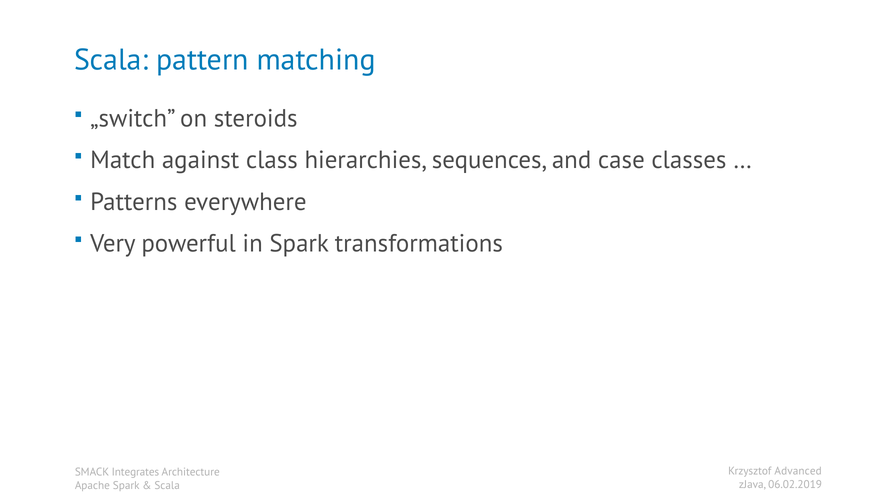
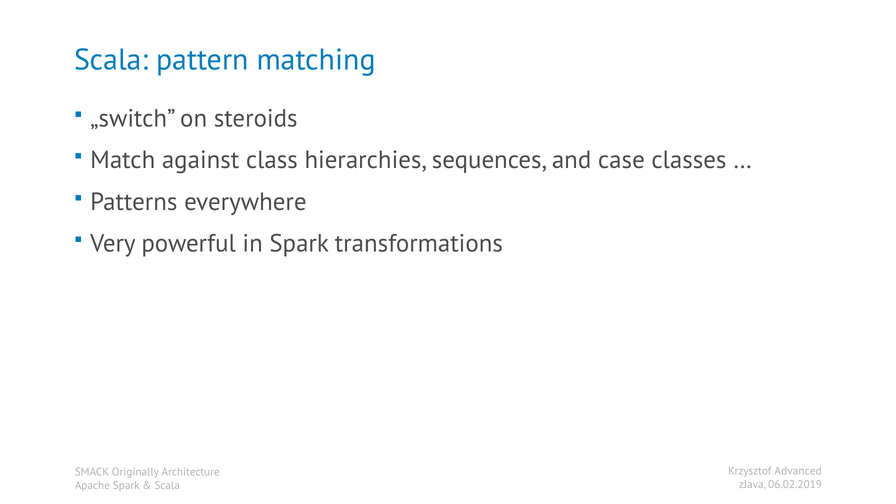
Integrates: Integrates -> Originally
